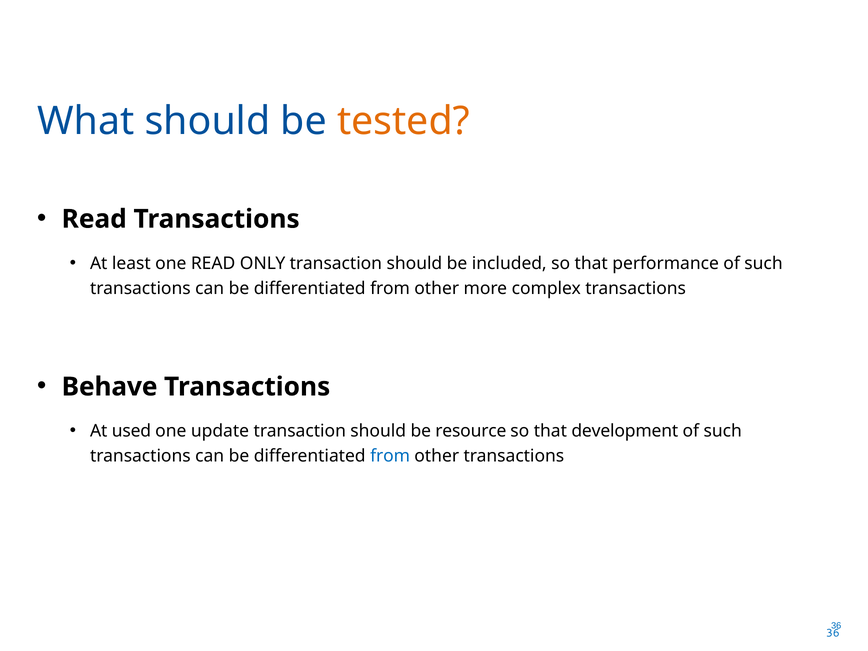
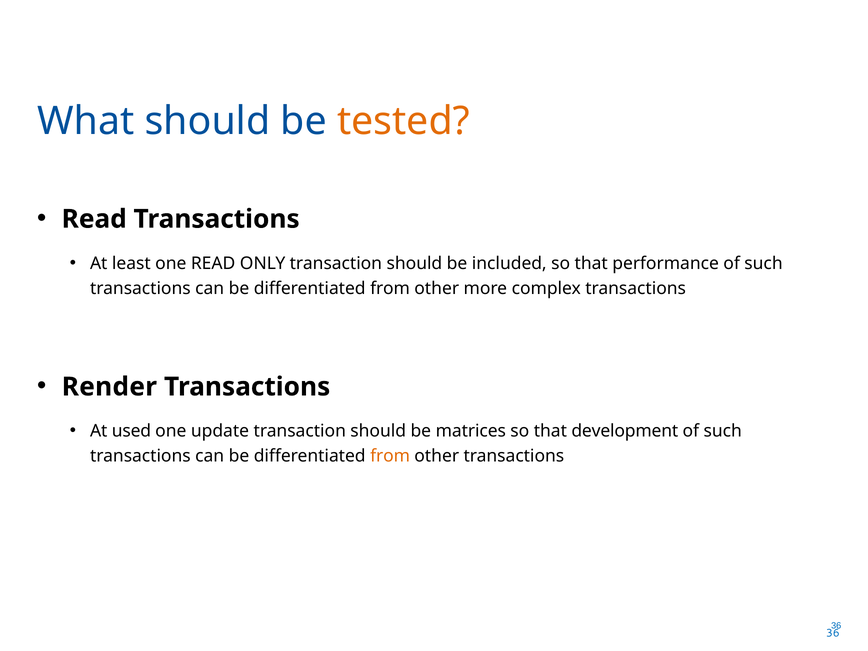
Behave: Behave -> Render
resource: resource -> matrices
from at (390, 456) colour: blue -> orange
